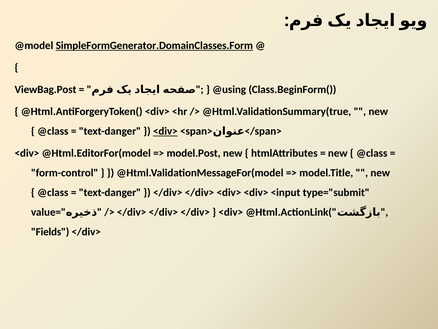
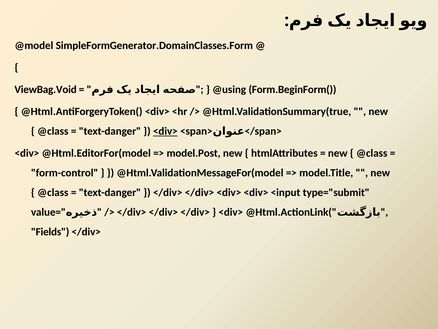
SimpleFormGenerator.DomainClasses.Form underline: present -> none
ViewBag.Post: ViewBag.Post -> ViewBag.Void
Class.BeginForm(: Class.BeginForm( -> Form.BeginForm(
